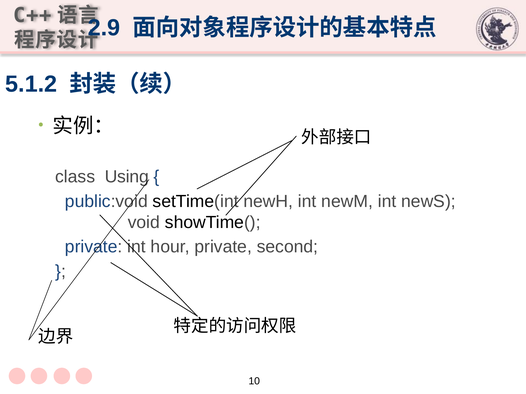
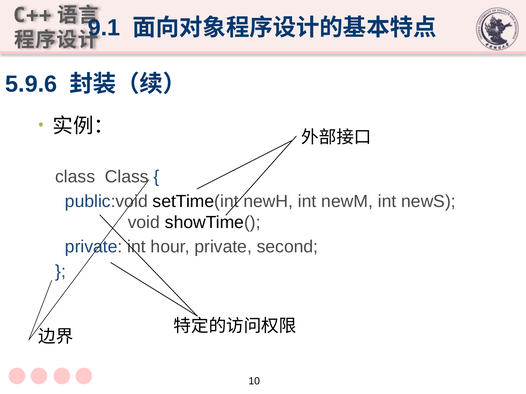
2.9: 2.9 -> 9.1
5.1.2: 5.1.2 -> 5.9.6
class Using: Using -> Class
